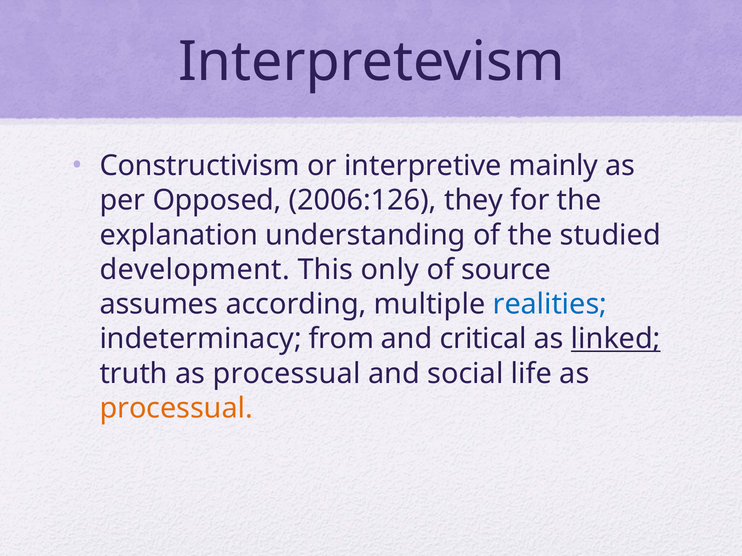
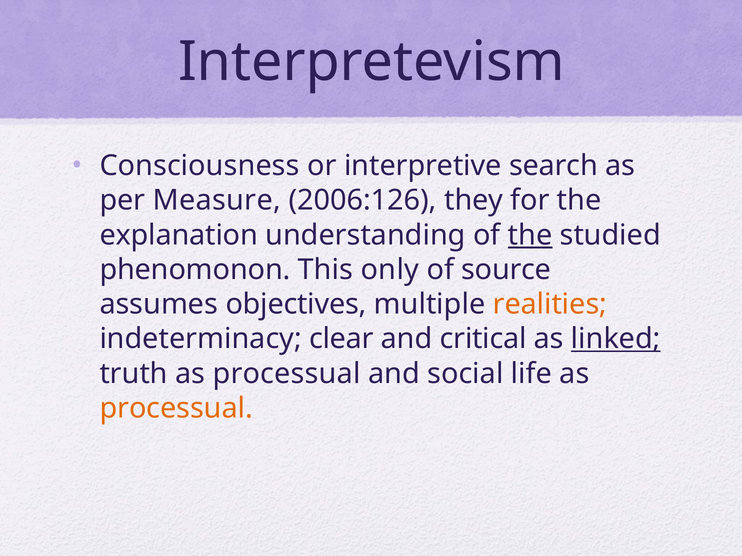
Constructivism: Constructivism -> Consciousness
mainly: mainly -> search
Opposed: Opposed -> Measure
the at (530, 235) underline: none -> present
development: development -> phenomonon
according: according -> objectives
realities colour: blue -> orange
from: from -> clear
